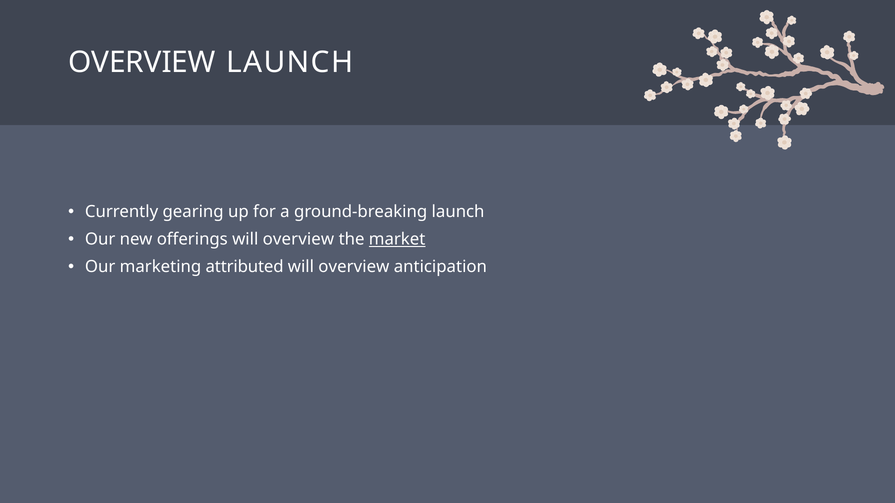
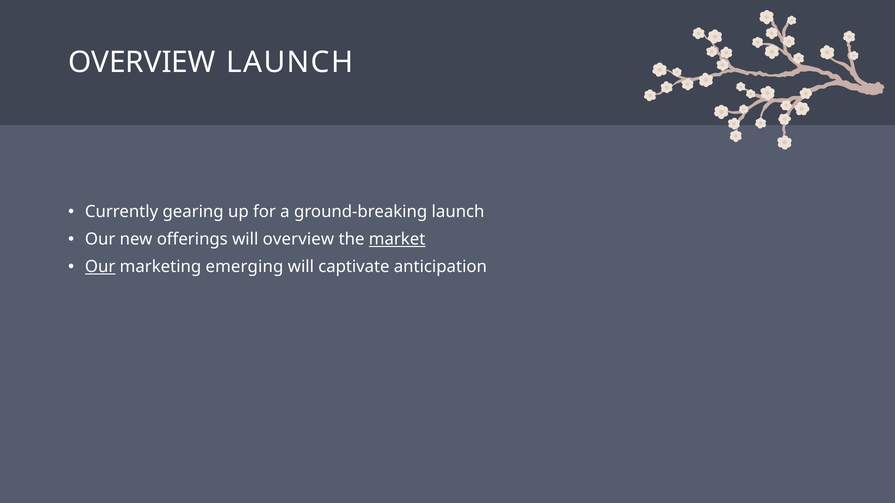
Our at (100, 267) underline: none -> present
attributed: attributed -> emerging
overview at (354, 267): overview -> captivate
